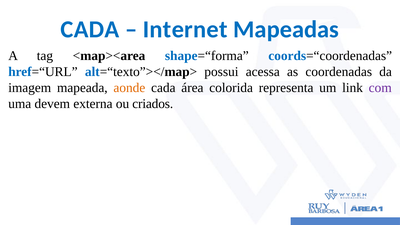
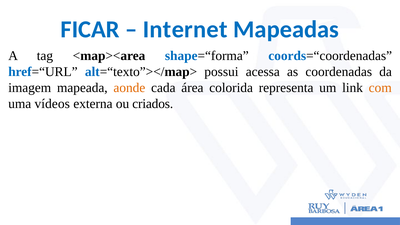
CADA at (90, 29): CADA -> FICAR
com colour: purple -> orange
devem: devem -> vídeos
